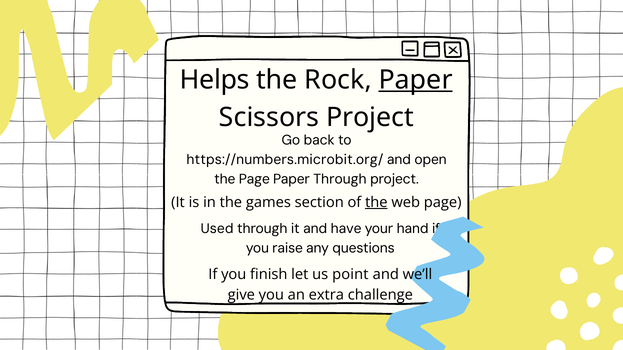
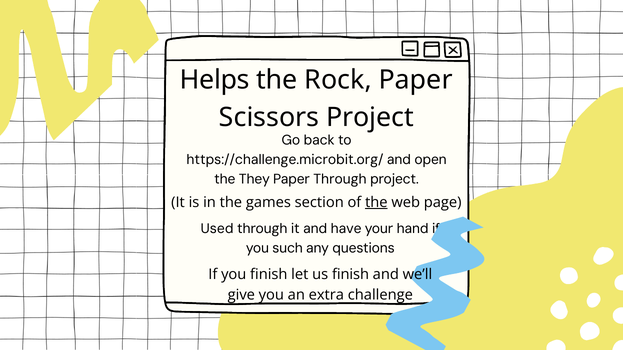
Paper at (416, 80) underline: present -> none
https://numbers.microbit.org/: https://numbers.microbit.org/ -> https://challenge.microbit.org/
the Page: Page -> They
raise: raise -> such
us point: point -> finish
